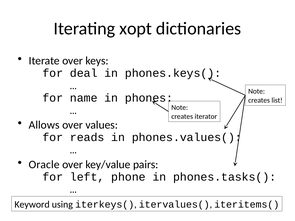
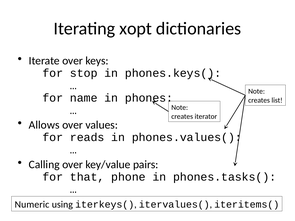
deal: deal -> stop
Oracle: Oracle -> Calling
left: left -> that
Keyword: Keyword -> Numeric
